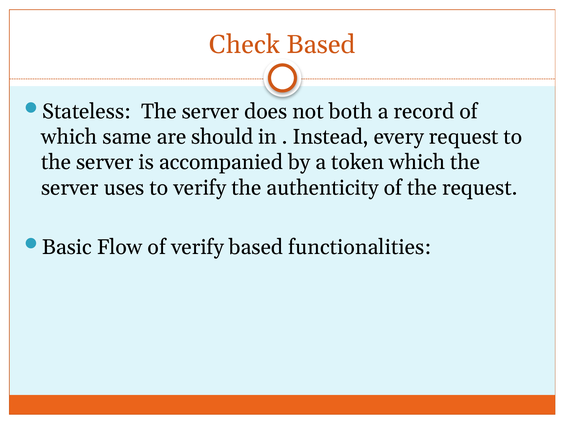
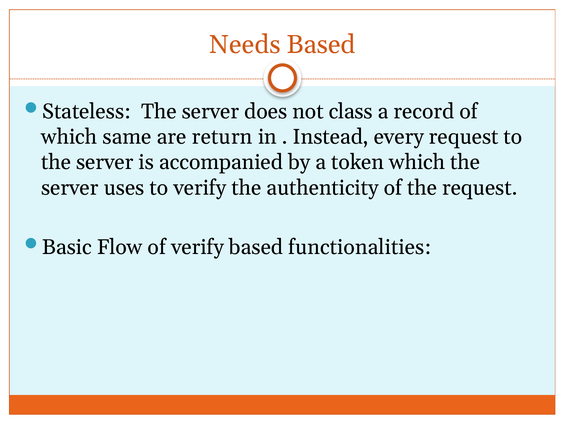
Check: Check -> Needs
both: both -> class
should: should -> return
